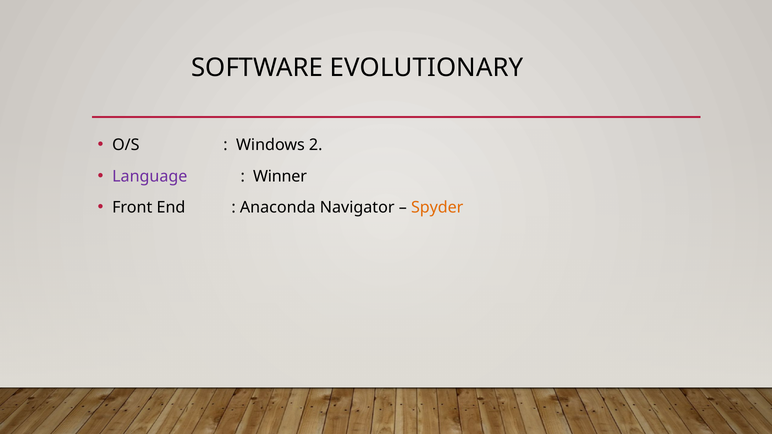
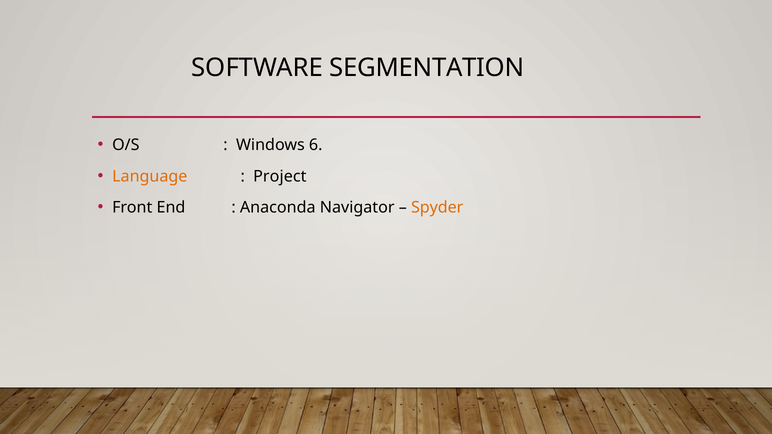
EVOLUTIONARY: EVOLUTIONARY -> SEGMENTATION
2: 2 -> 6
Language colour: purple -> orange
Winner: Winner -> Project
